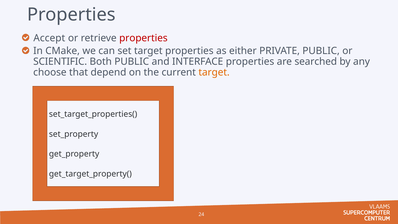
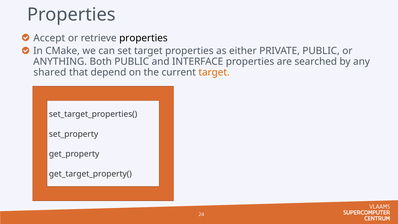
properties at (143, 38) colour: red -> black
SCIENTIFIC: SCIENTIFIC -> ANYTHING
choose: choose -> shared
